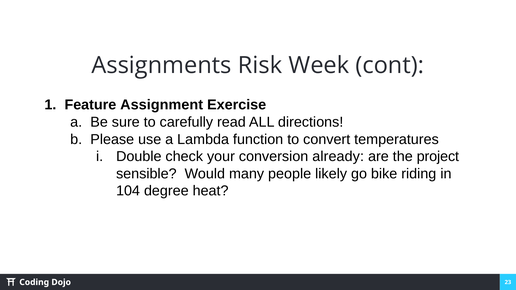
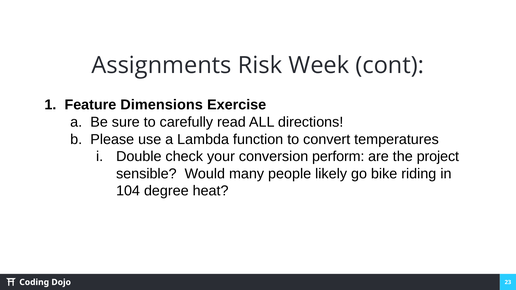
Assignment: Assignment -> Dimensions
already: already -> perform
